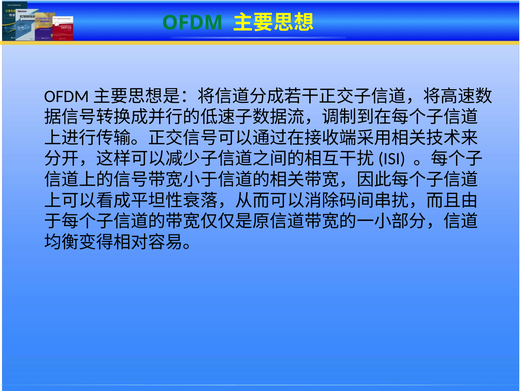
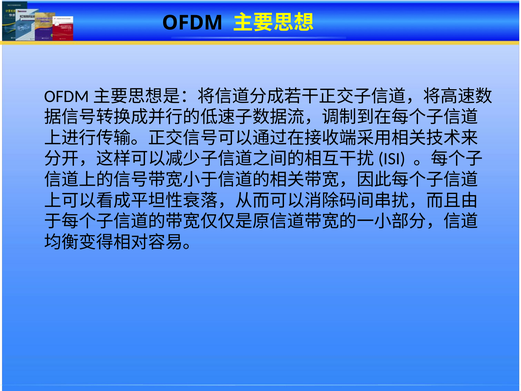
OFDM colour: green -> black
